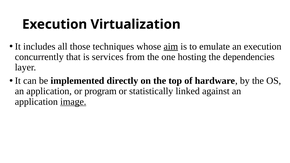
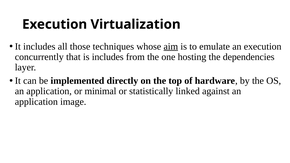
is services: services -> includes
program: program -> minimal
image underline: present -> none
